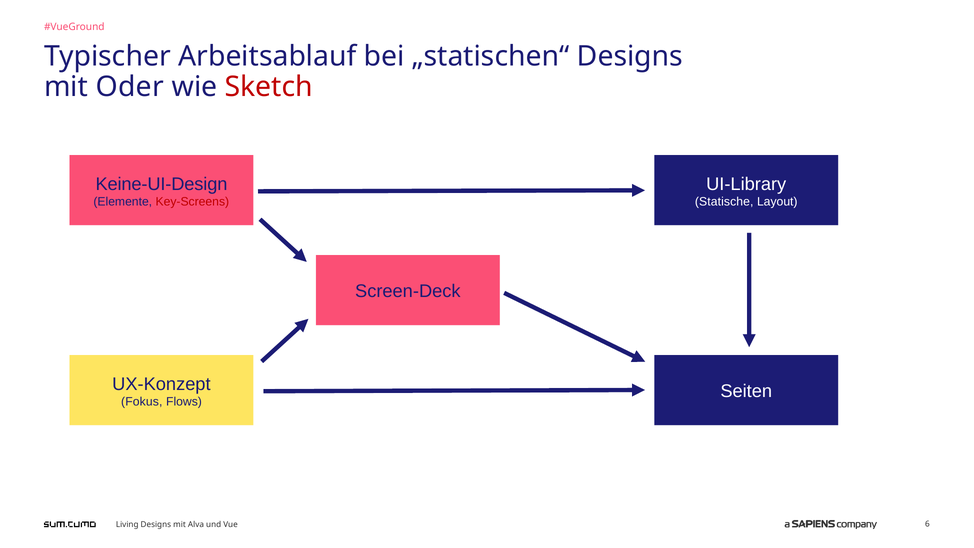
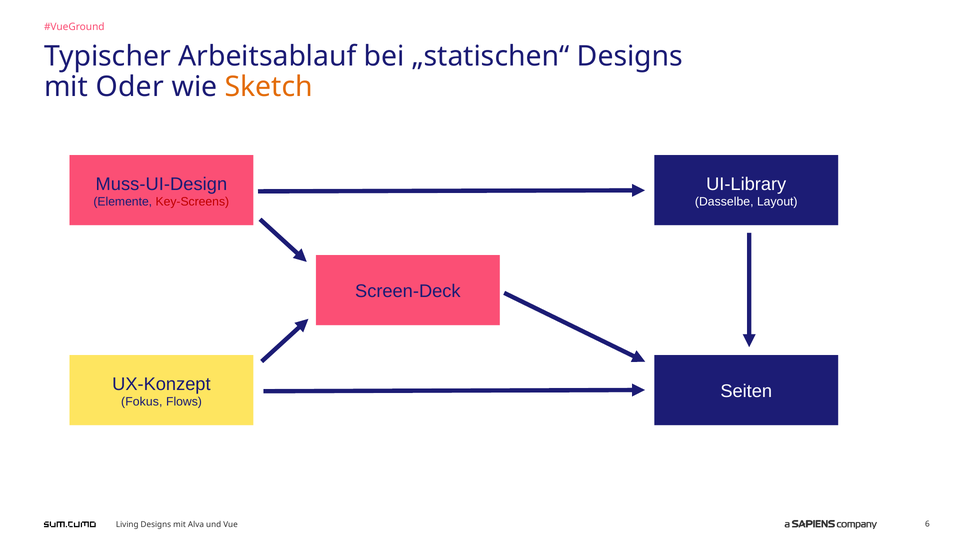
Sketch colour: red -> orange
Keine-UI-Design: Keine-UI-Design -> Muss-UI-Design
Statische: Statische -> Dasselbe
